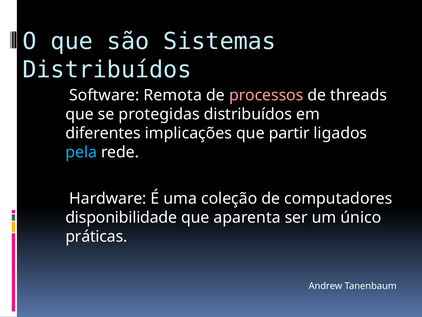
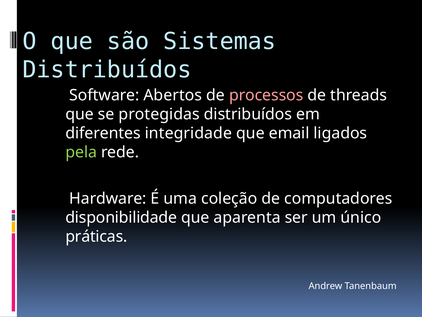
Remota: Remota -> Abertos
implicações: implicações -> integridade
partir: partir -> email
pela colour: light blue -> light green
